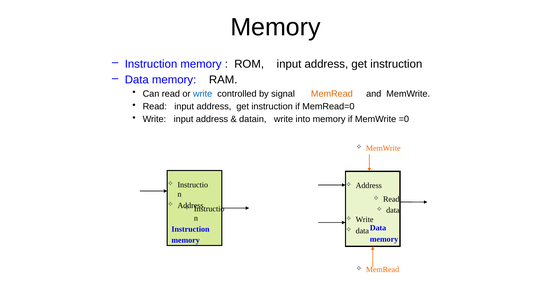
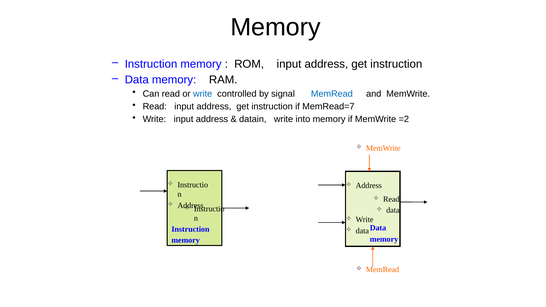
MemRead at (332, 94) colour: orange -> blue
MemRead=0: MemRead=0 -> MemRead=7
=0: =0 -> =2
